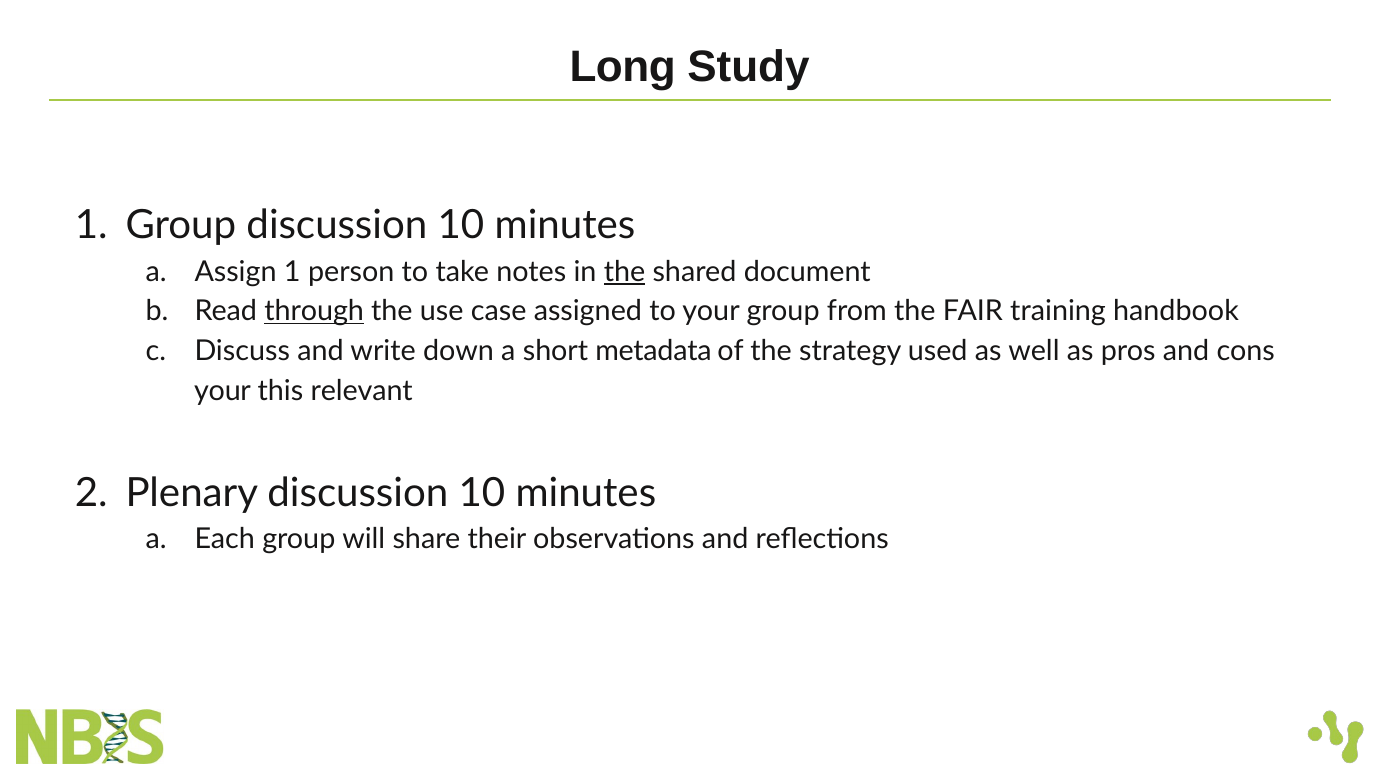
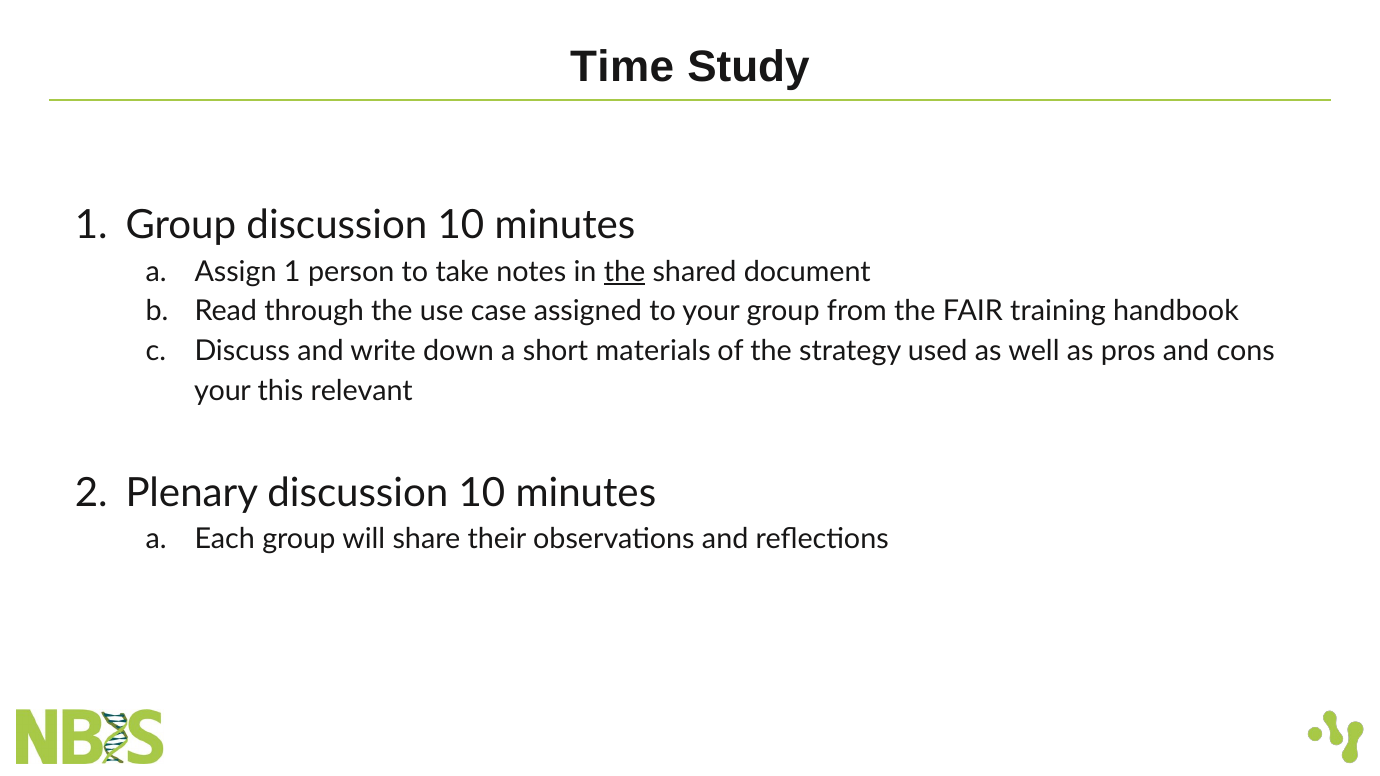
Long: Long -> Time
through underline: present -> none
metadata: metadata -> materials
